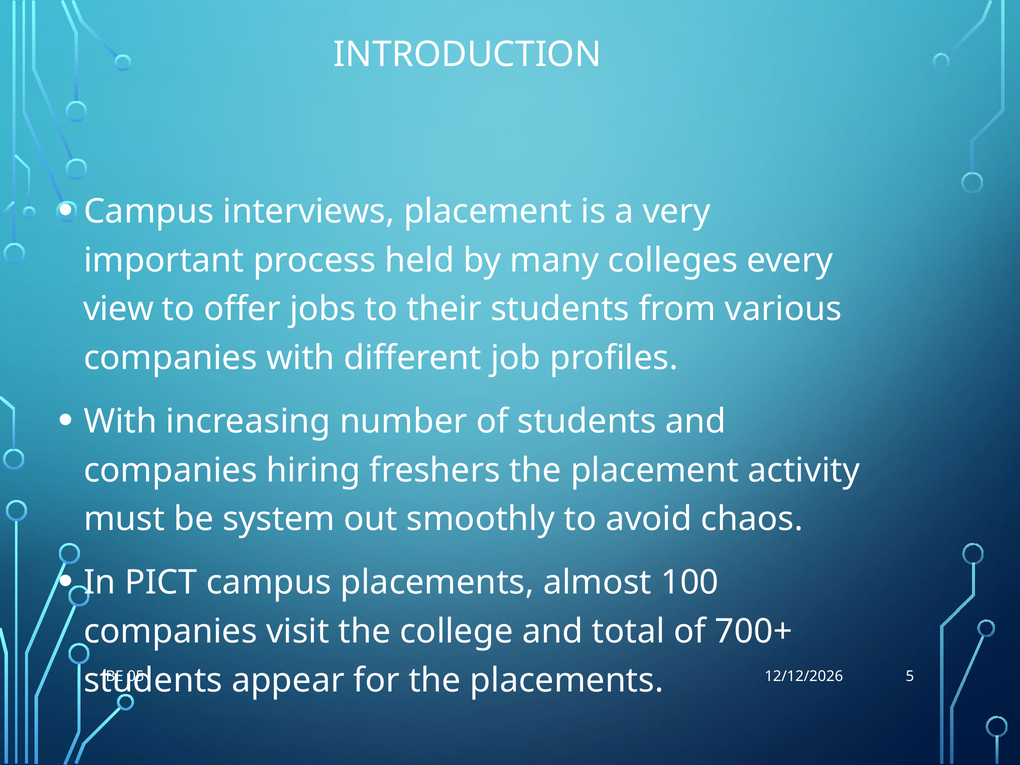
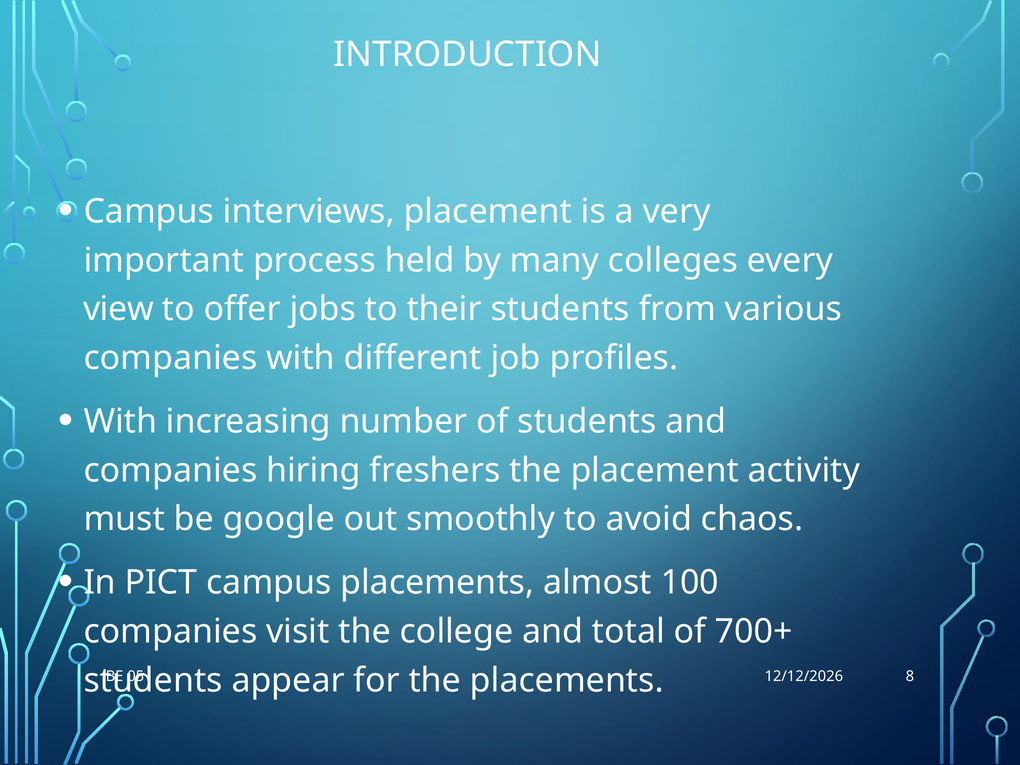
system: system -> google
5: 5 -> 8
